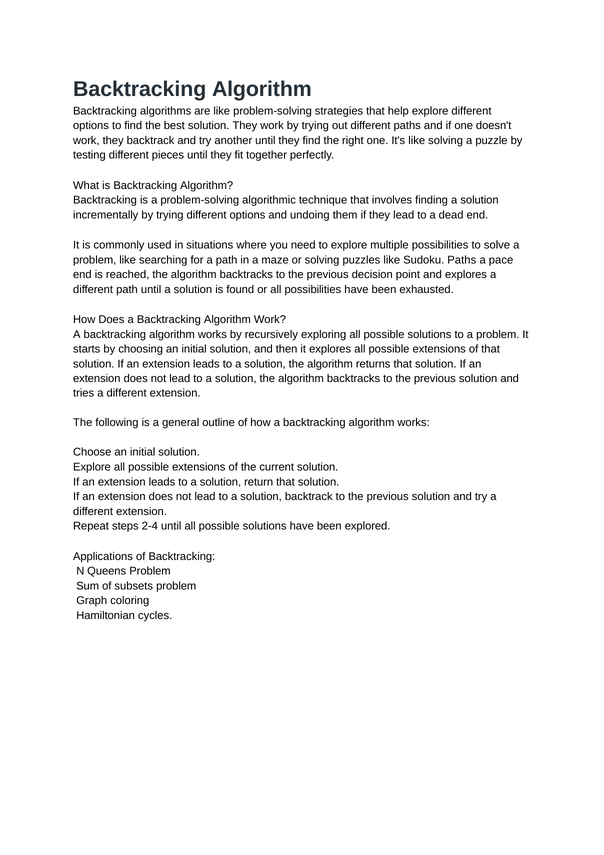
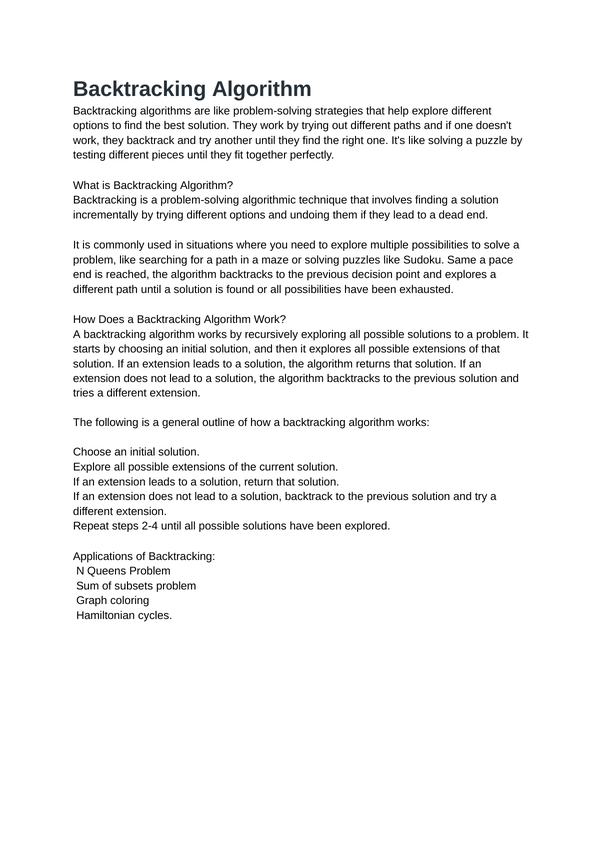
Sudoku Paths: Paths -> Same
